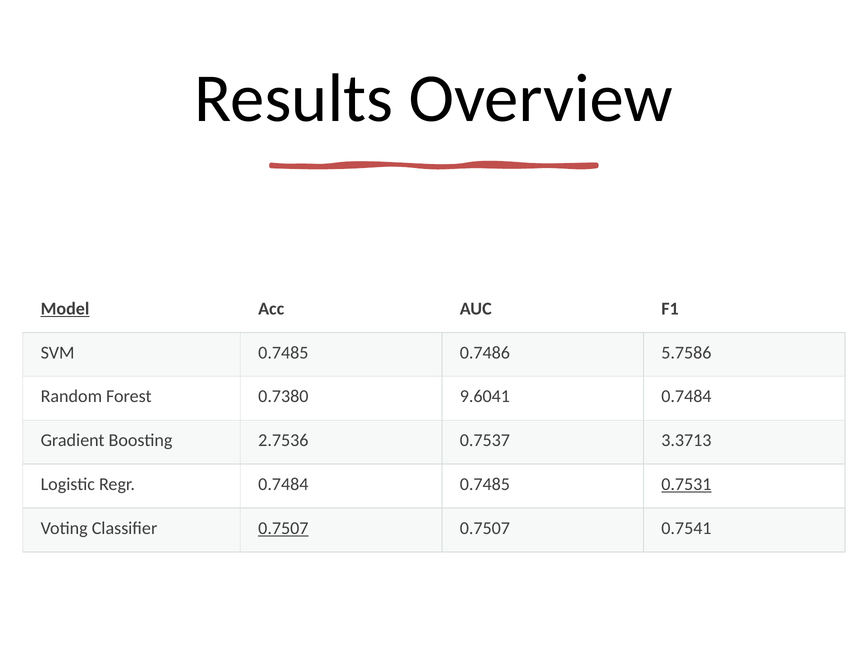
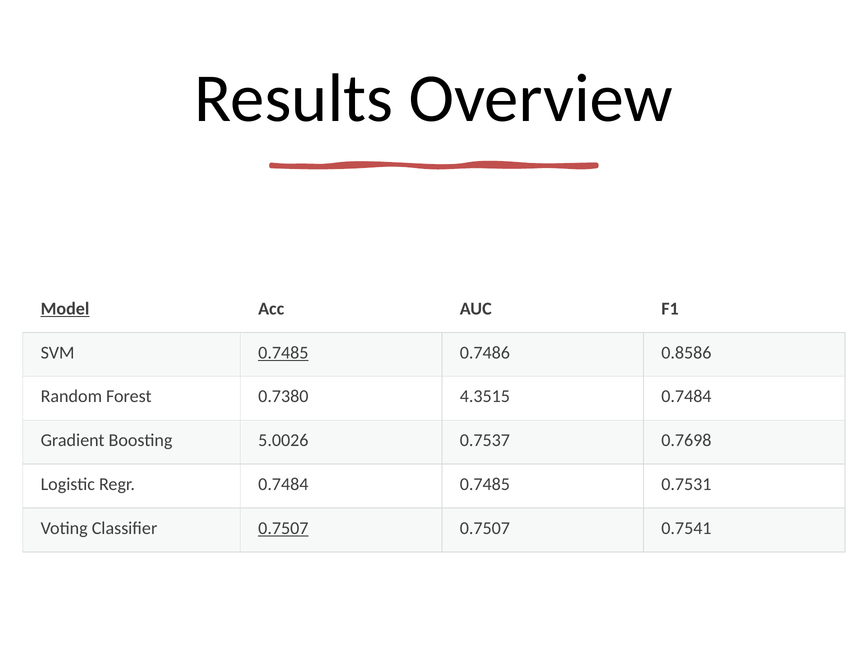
0.7485 at (283, 353) underline: none -> present
5.7586: 5.7586 -> 0.8586
9.6041: 9.6041 -> 4.3515
2.7536: 2.7536 -> 5.0026
3.3713: 3.3713 -> 0.7698
0.7531 underline: present -> none
